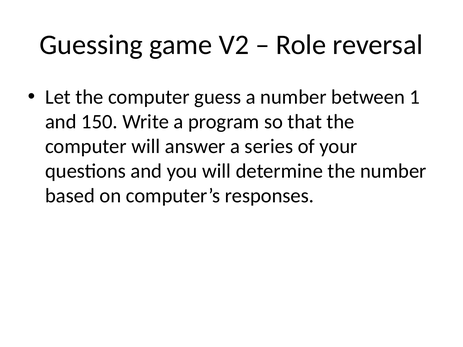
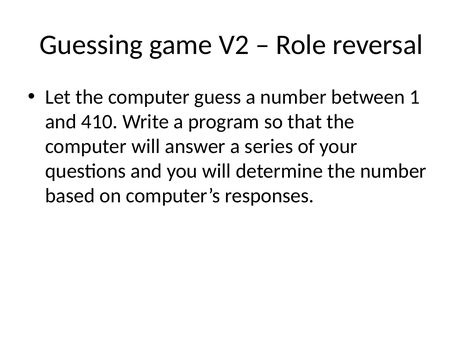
150: 150 -> 410
